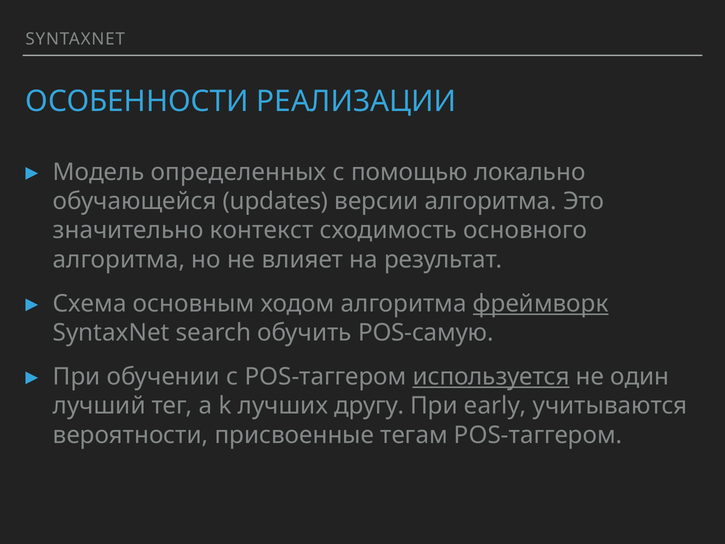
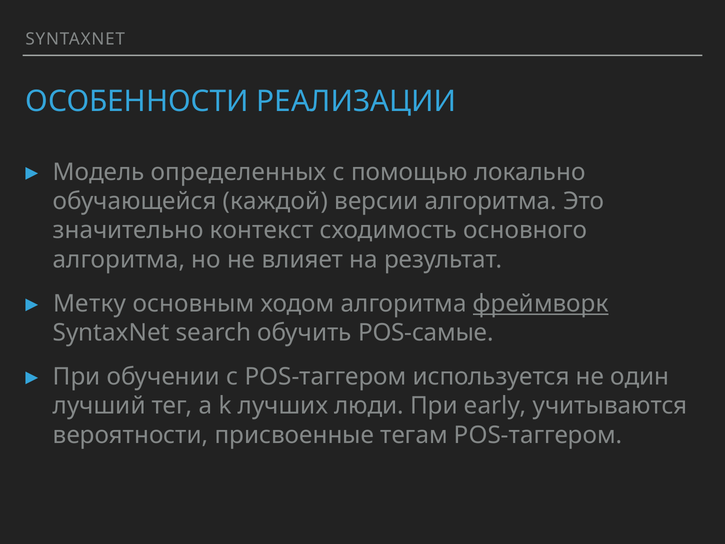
updates: updates -> каждой
Схема: Схема -> Метку
POS-самую: POS-самую -> POS-самые
используется underline: present -> none
другу: другу -> люди
